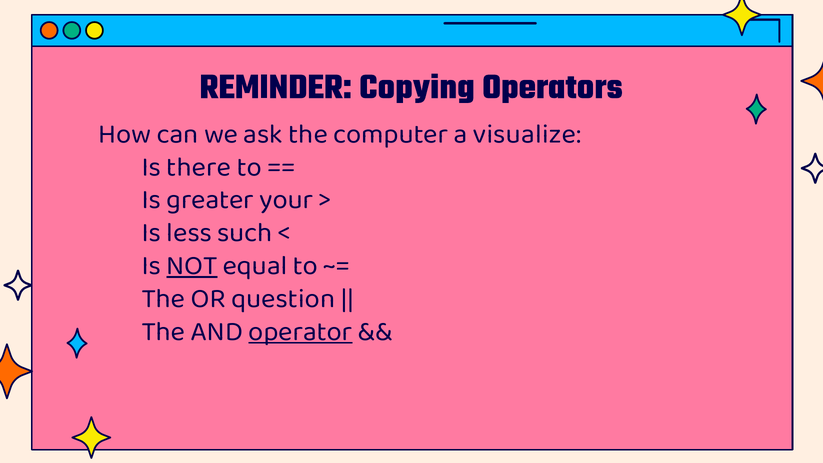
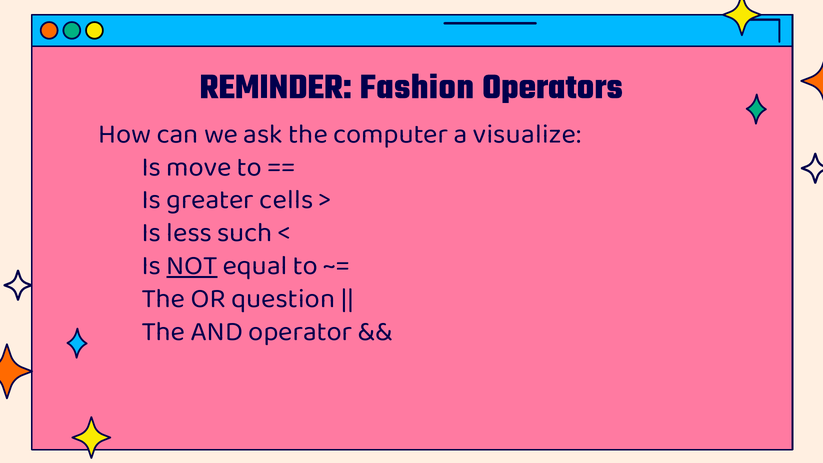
Copying: Copying -> Fashion
there: there -> move
your: your -> cells
operator underline: present -> none
